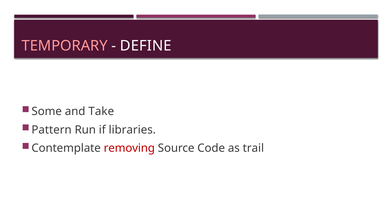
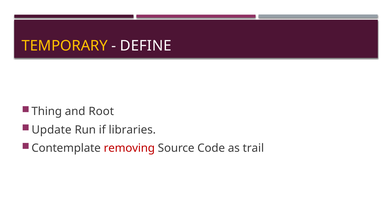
TEMPORARY colour: pink -> yellow
Some: Some -> Thing
Take: Take -> Root
Pattern: Pattern -> Update
